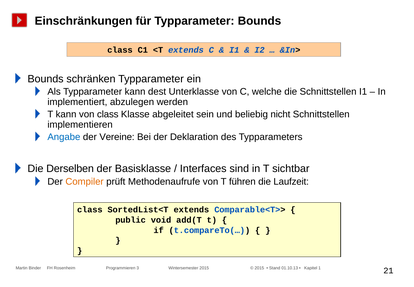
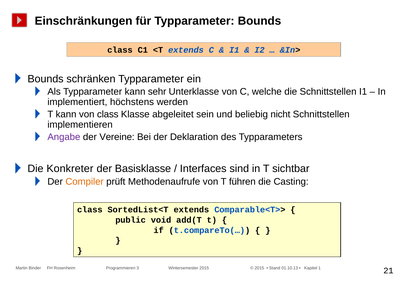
dest: dest -> sehr
abzulegen: abzulegen -> höchstens
Angabe colour: blue -> purple
Derselben: Derselben -> Konkreter
Laufzeit: Laufzeit -> Casting
